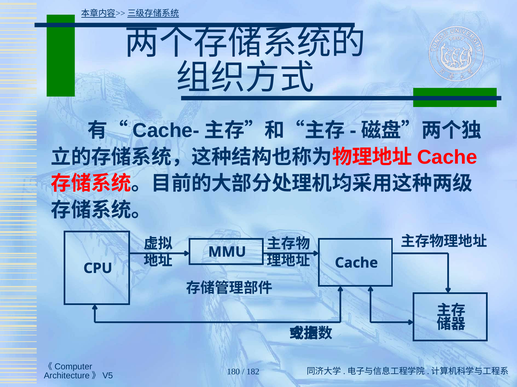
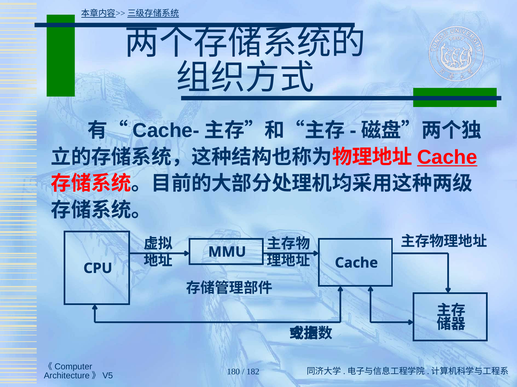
Cache at (447, 157) underline: none -> present
